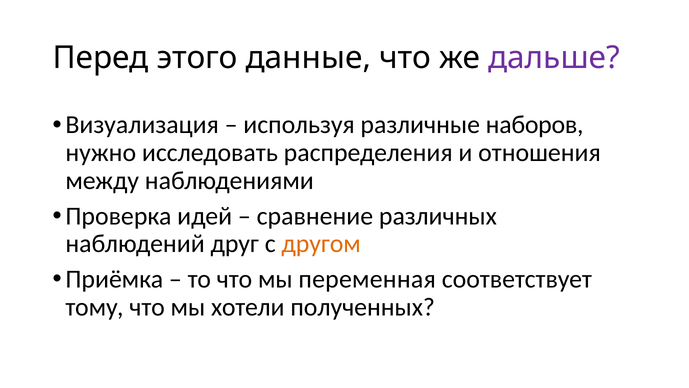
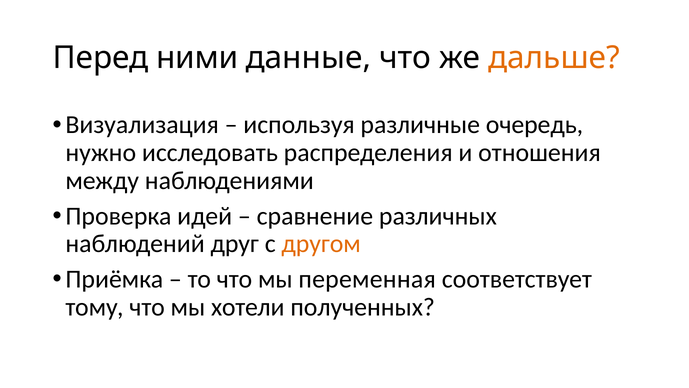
этого: этого -> ними
дальше colour: purple -> orange
наборов: наборов -> очередь
